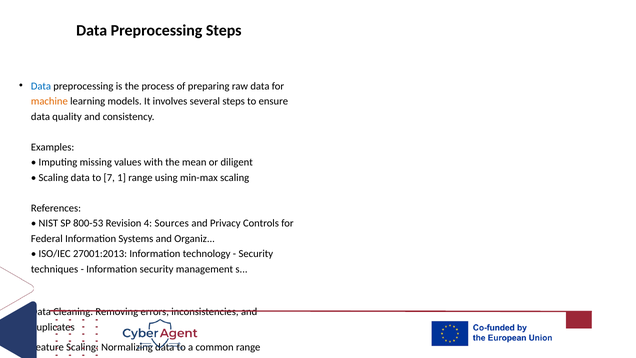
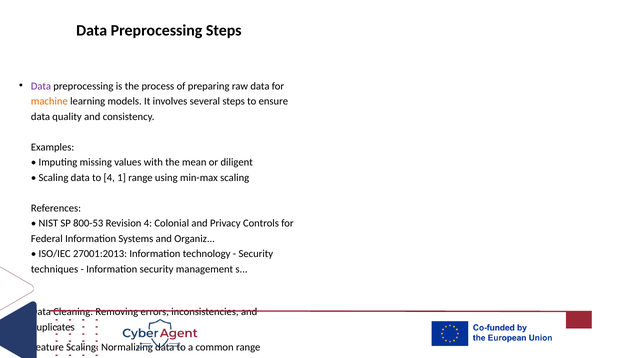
Data at (41, 86) colour: blue -> purple
to 7: 7 -> 4
Sources: Sources -> Colonial
